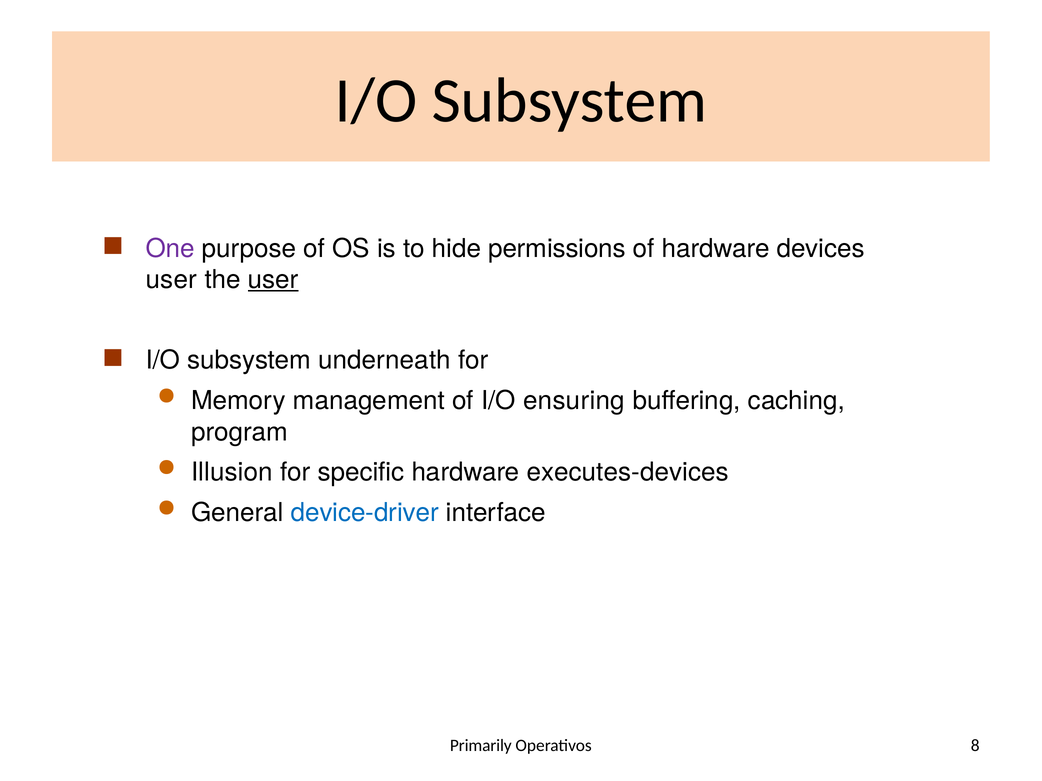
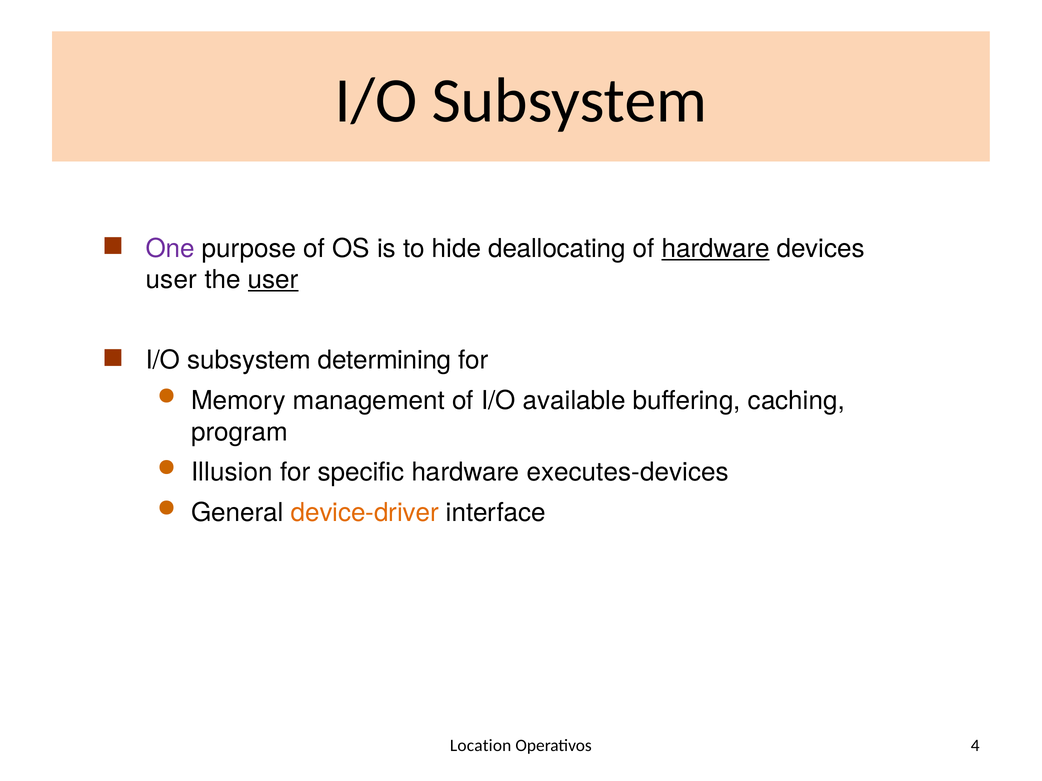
permissions: permissions -> deallocating
hardware at (716, 249) underline: none -> present
underneath: underneath -> determining
ensuring: ensuring -> available
device-driver colour: blue -> orange
Primarily: Primarily -> Location
8: 8 -> 4
